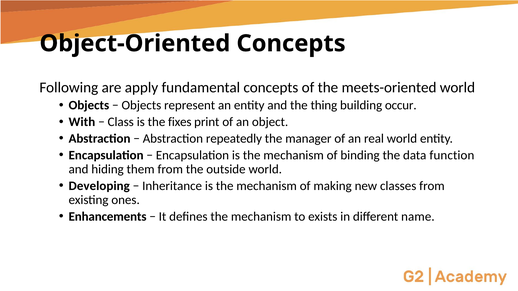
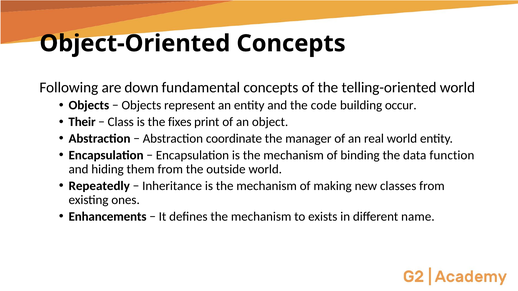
apply: apply -> down
meets-oriented: meets-oriented -> telling-oriented
thing: thing -> code
With: With -> Their
repeatedly: repeatedly -> coordinate
Developing: Developing -> Repeatedly
